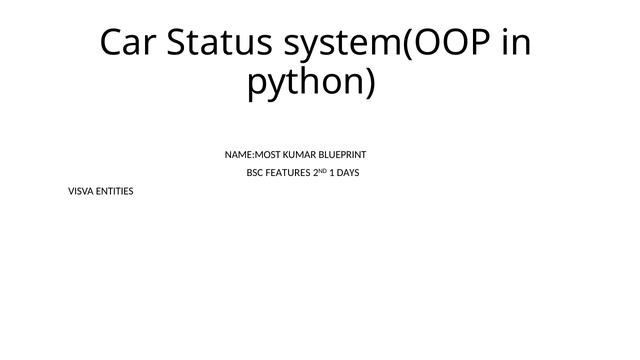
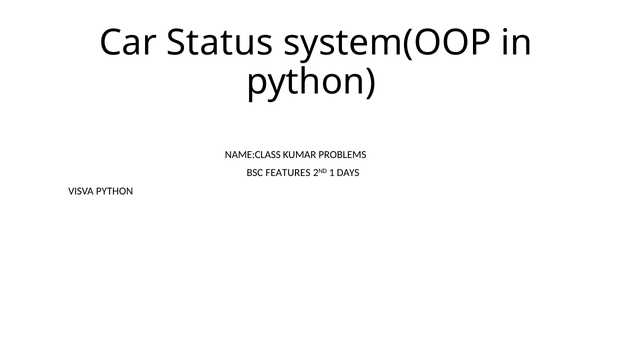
NAME:MOST: NAME:MOST -> NAME:CLASS
BLUEPRINT: BLUEPRINT -> PROBLEMS
VISVA ENTITIES: ENTITIES -> PYTHON
